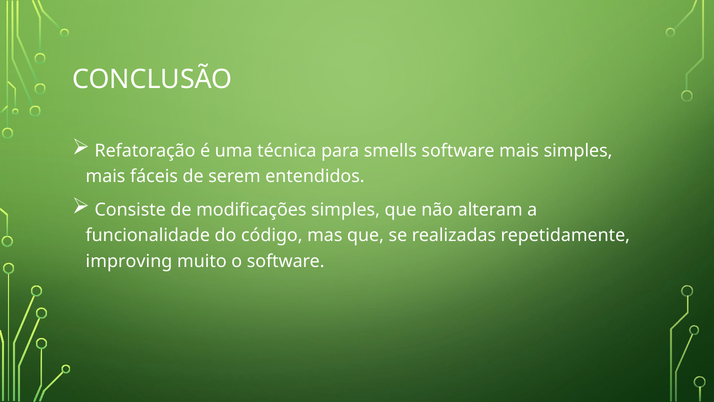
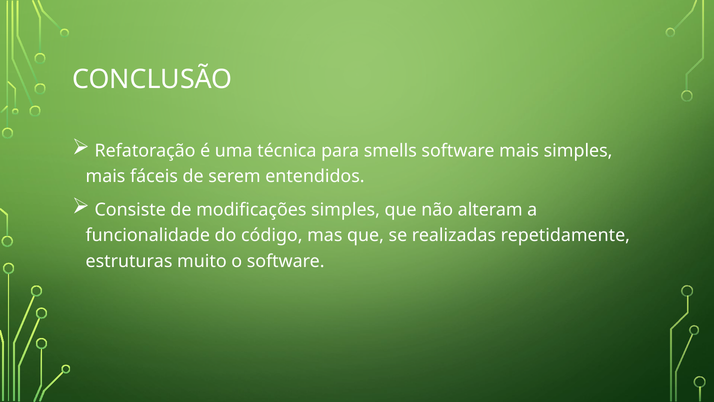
improving: improving -> estruturas
